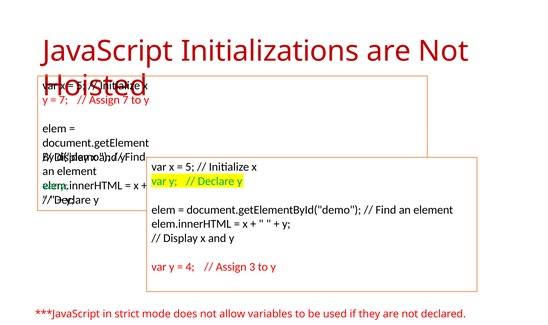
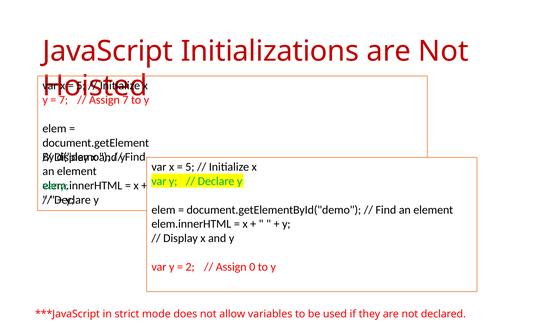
4: 4 -> 2
3: 3 -> 0
